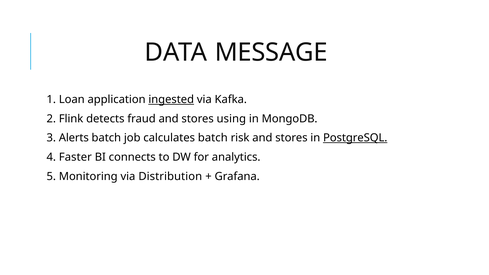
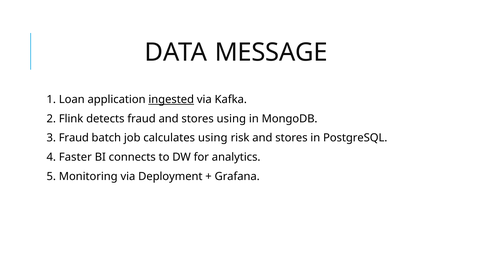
3 Alerts: Alerts -> Fraud
calculates batch: batch -> using
PostgreSQL underline: present -> none
Distribution: Distribution -> Deployment
